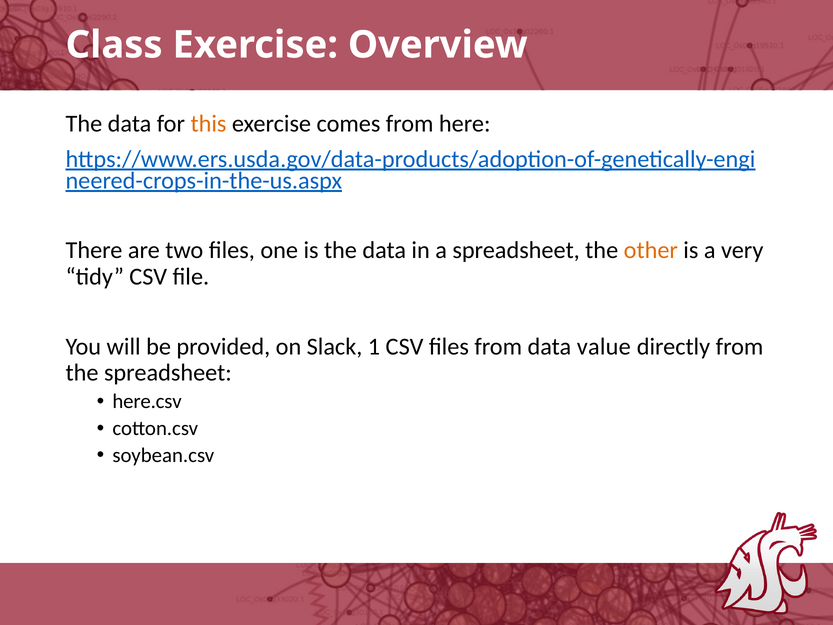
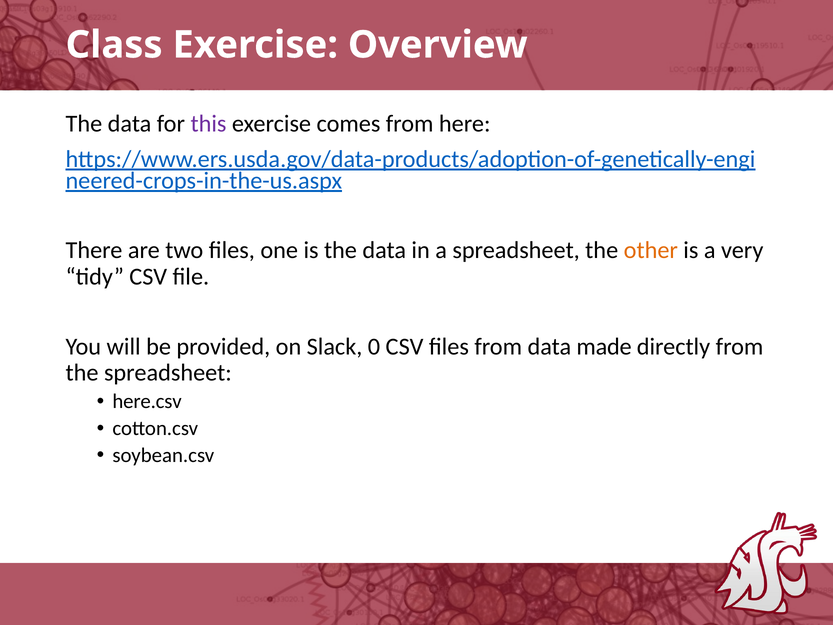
this colour: orange -> purple
1: 1 -> 0
value: value -> made
